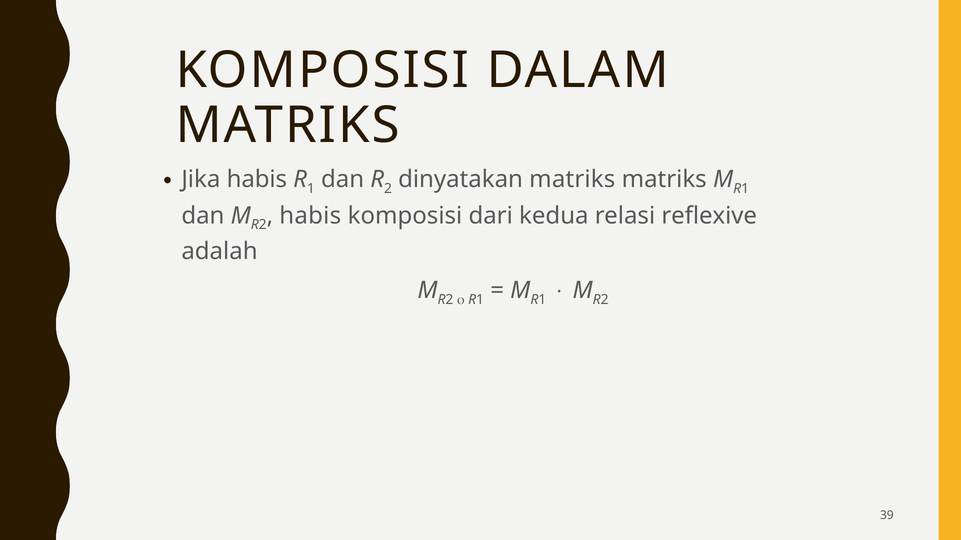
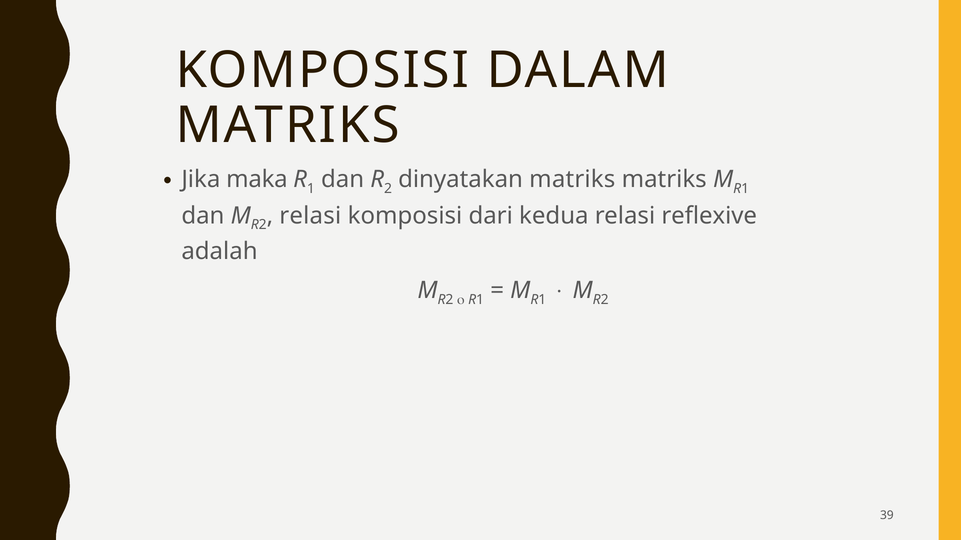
Jika habis: habis -> maka
habis at (310, 216): habis -> relasi
